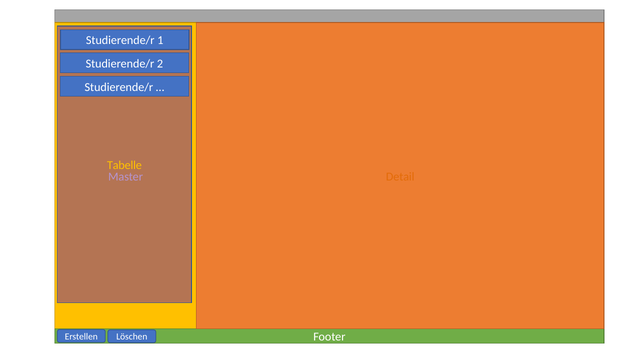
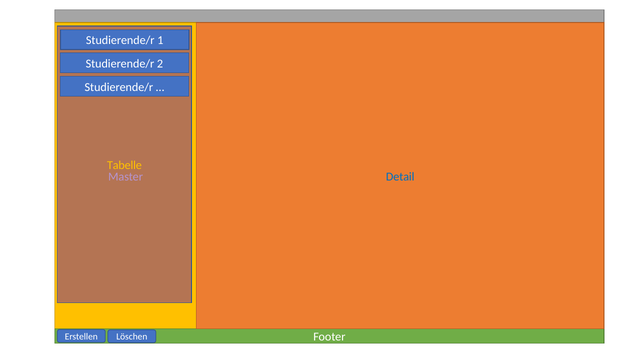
Detail colour: orange -> blue
